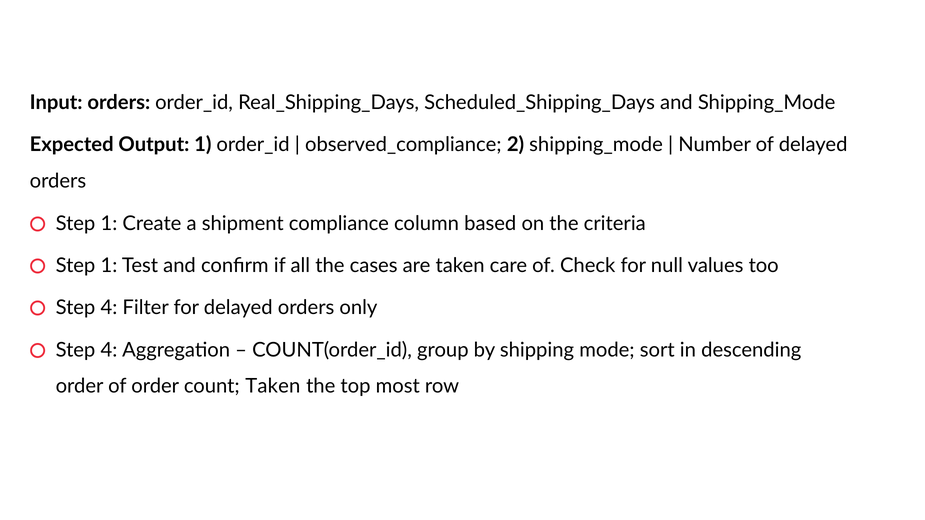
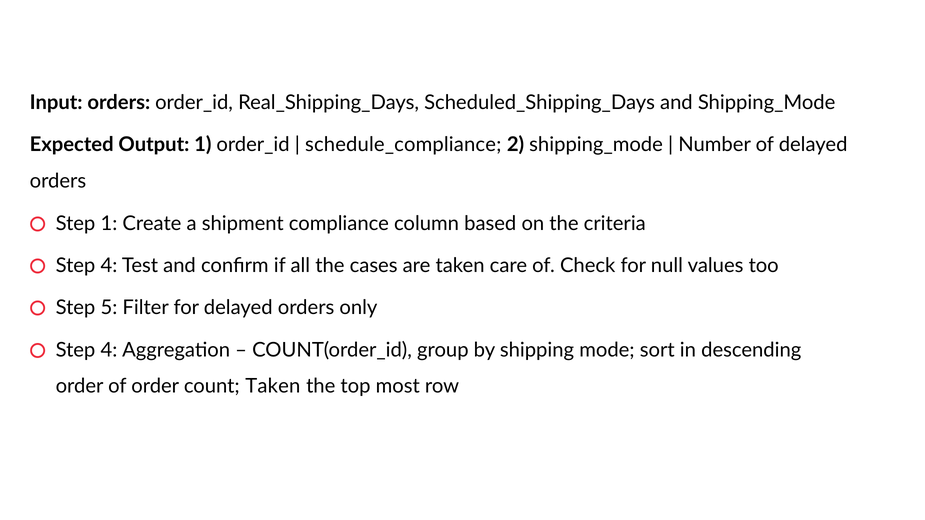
observed_compliance: observed_compliance -> schedule_compliance
1 at (109, 266): 1 -> 4
4 at (109, 308): 4 -> 5
